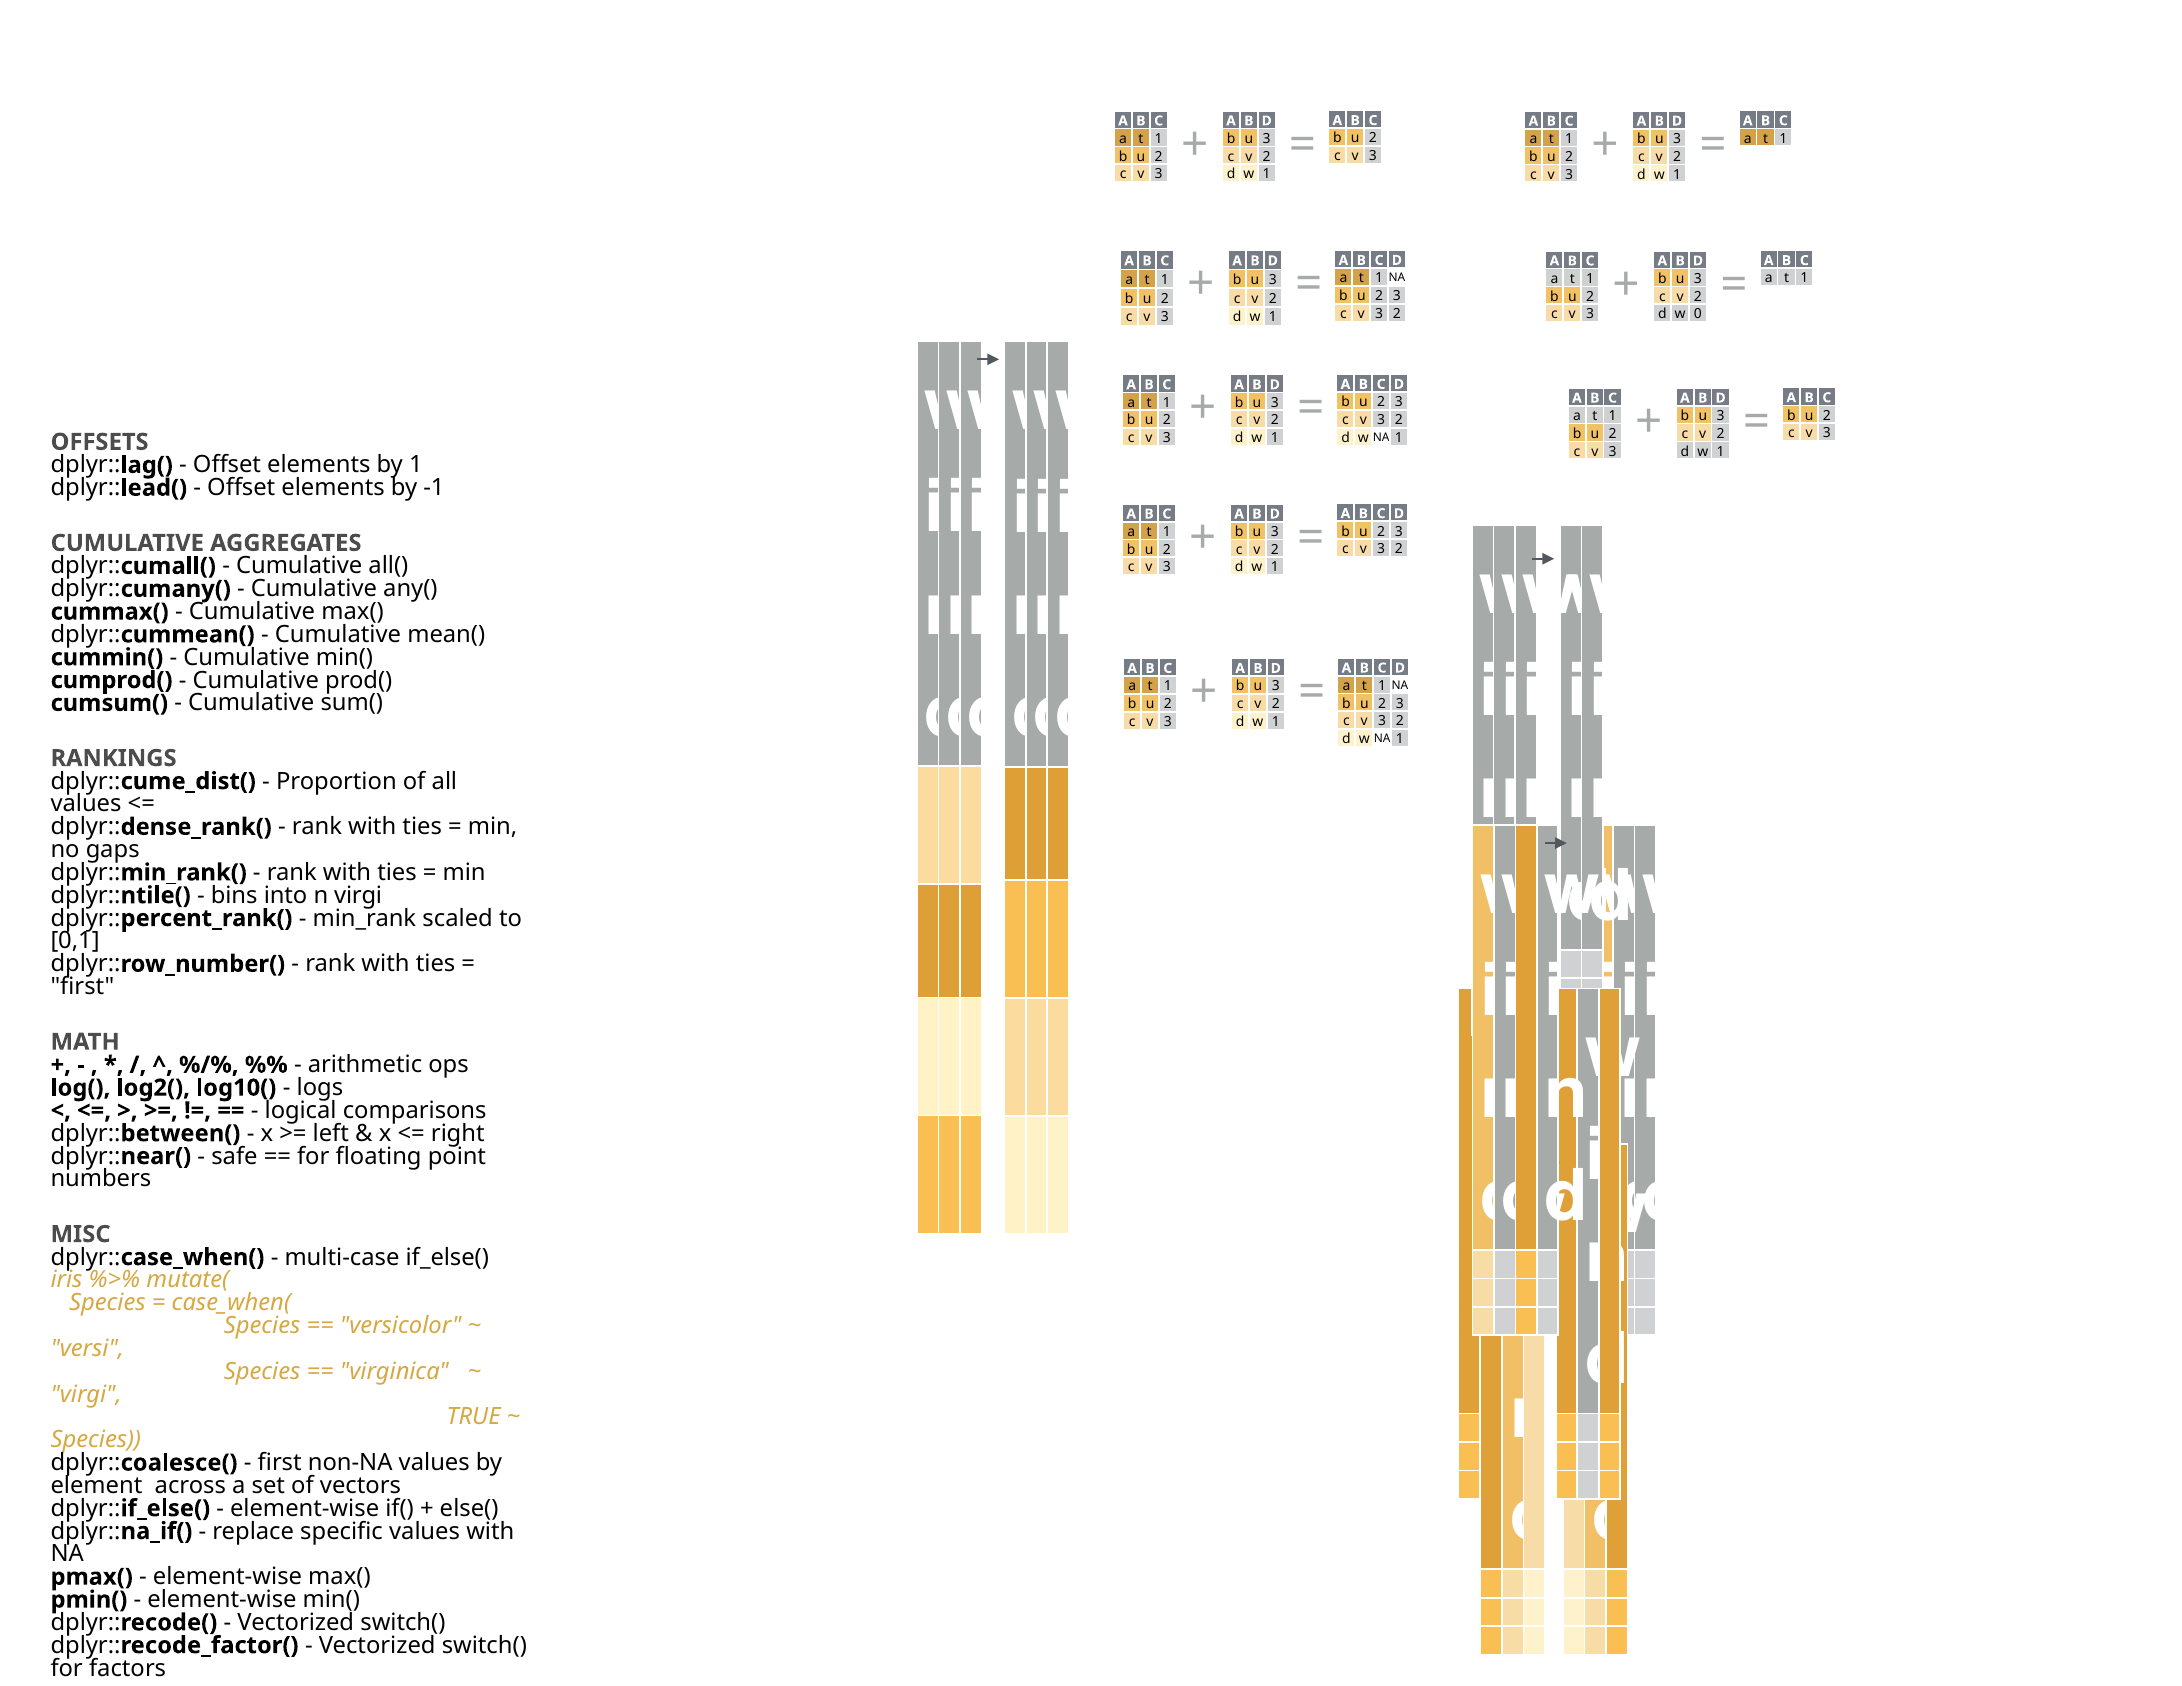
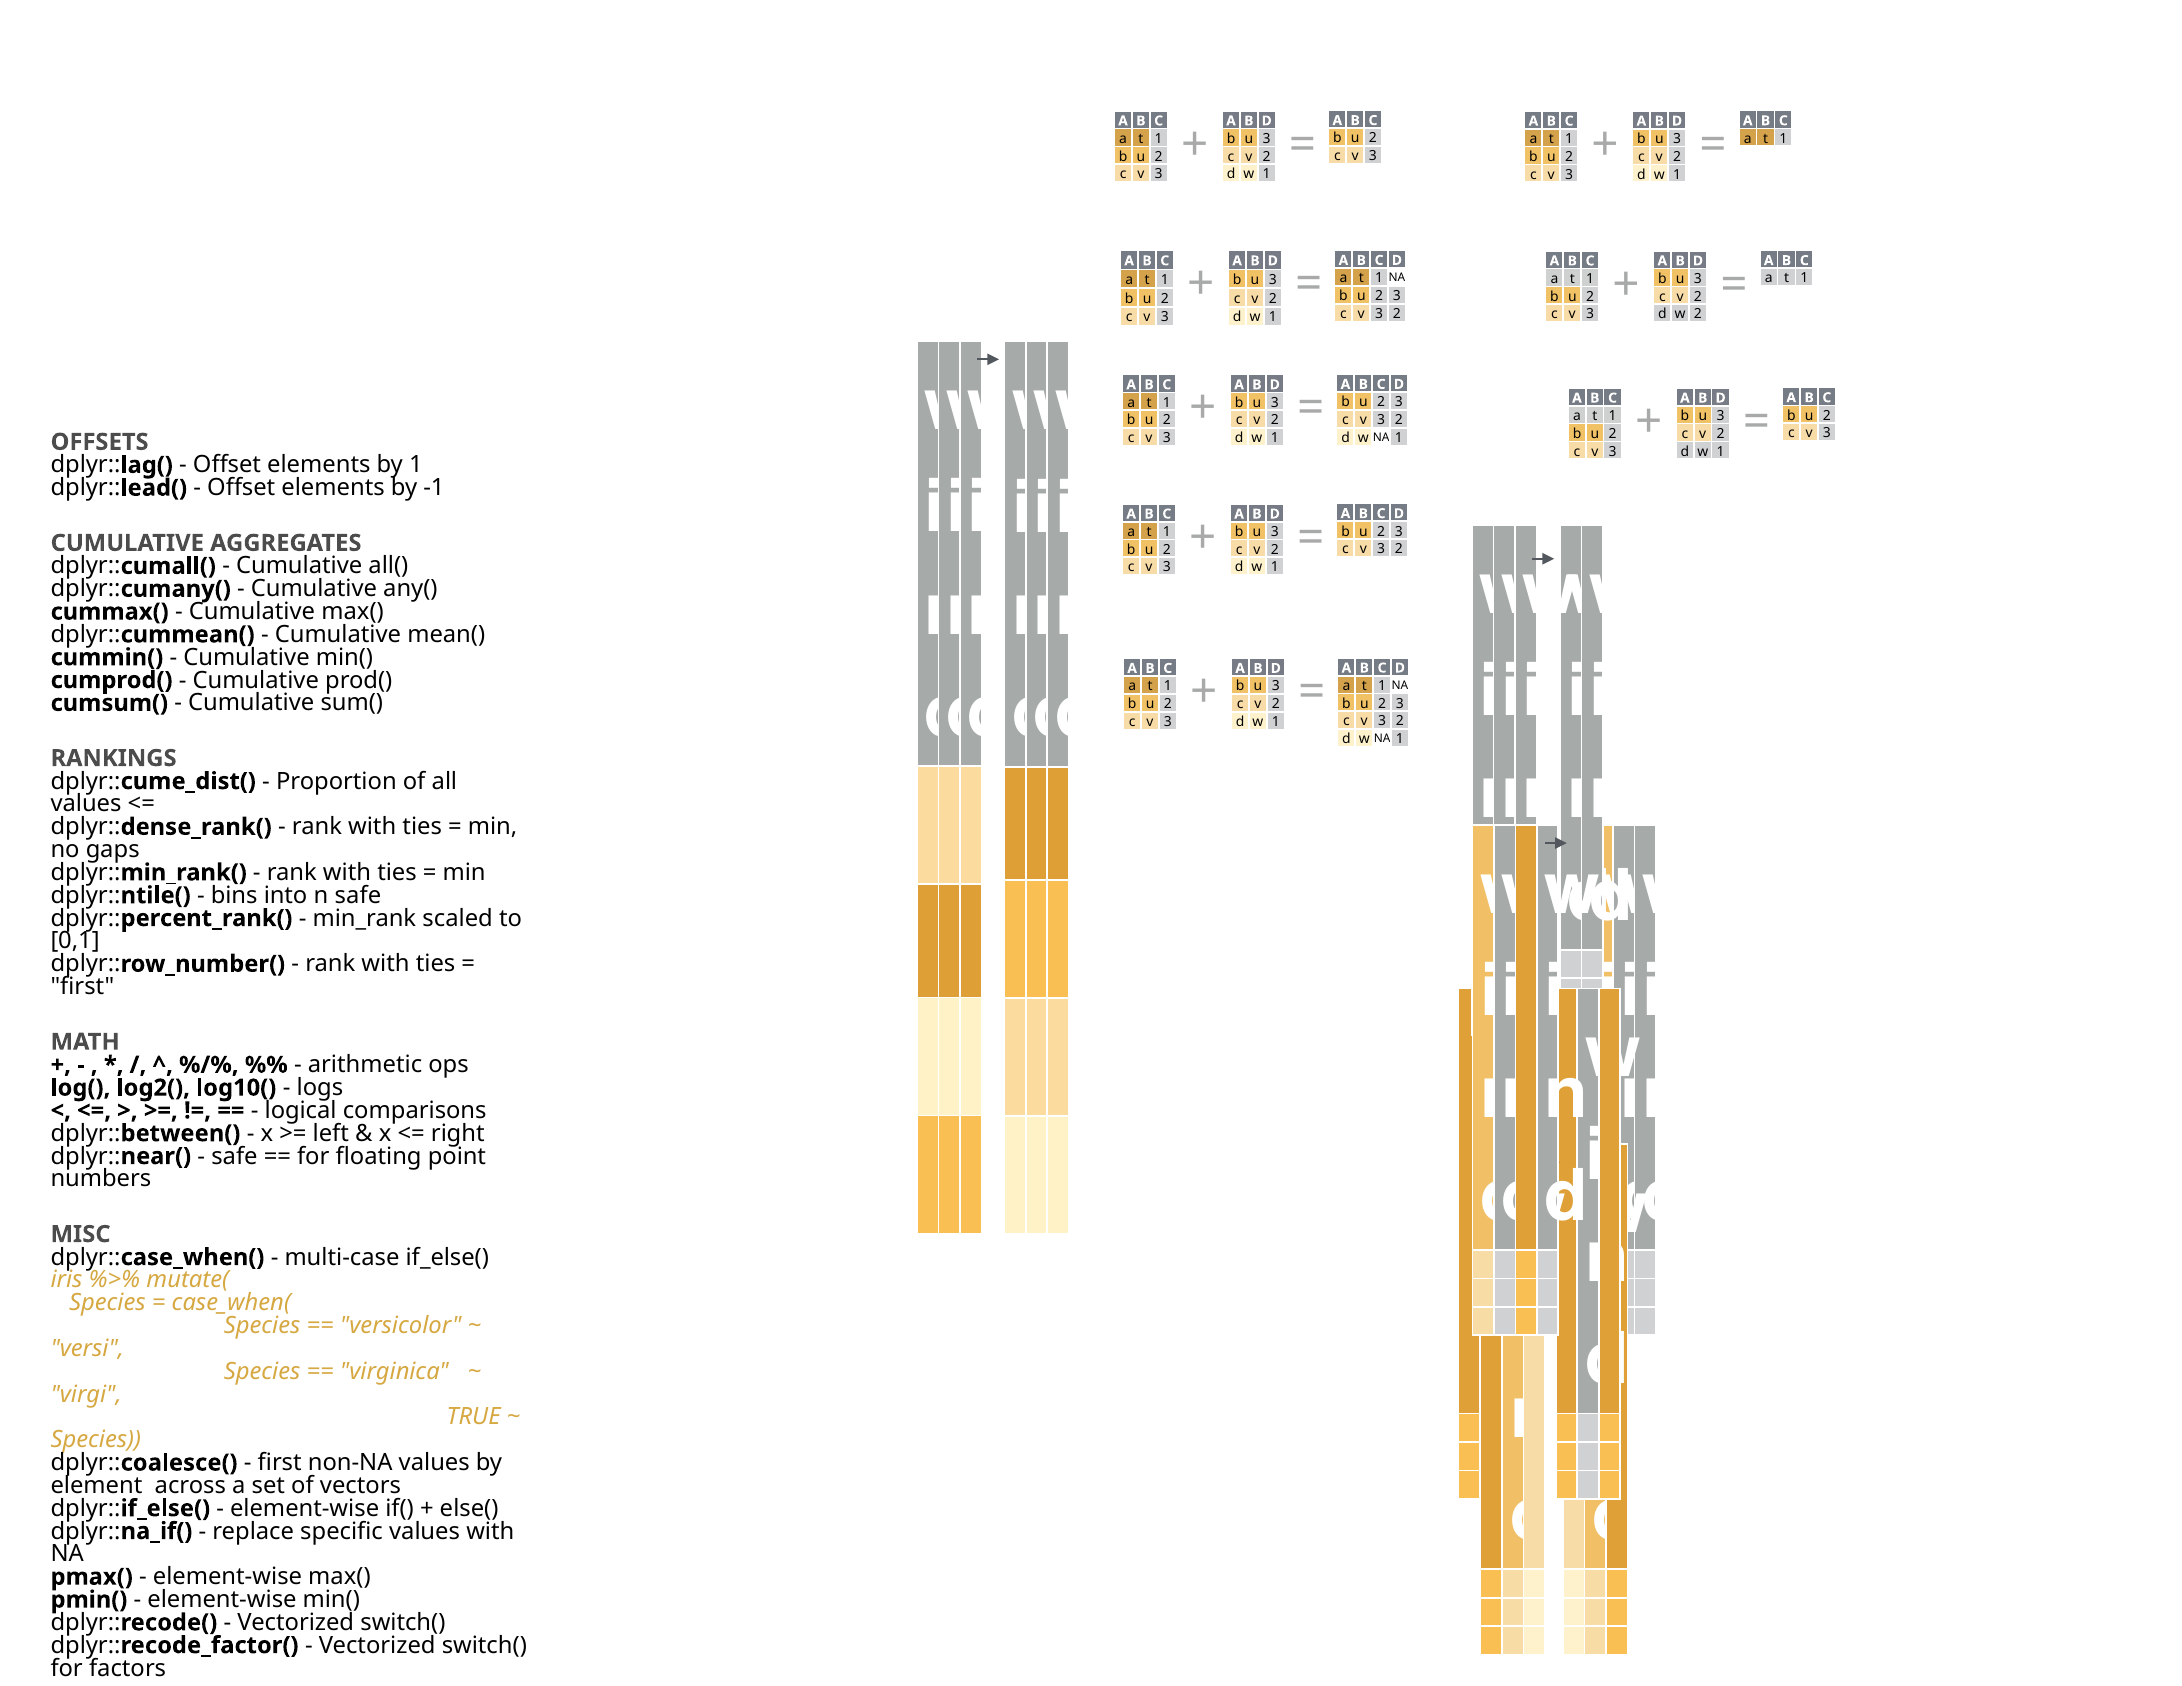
w 0: 0 -> 2
n virgi: virgi -> safe
